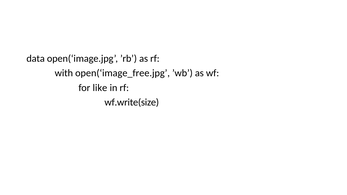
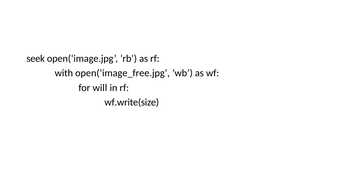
data: data -> seek
like: like -> will
